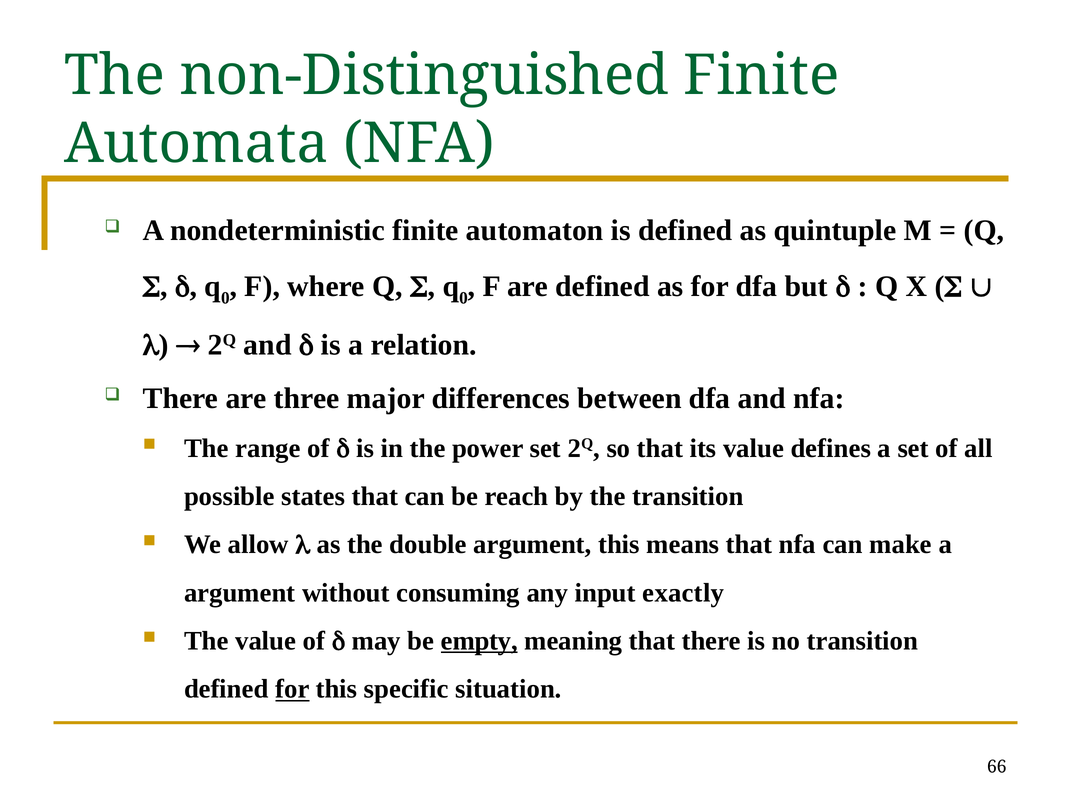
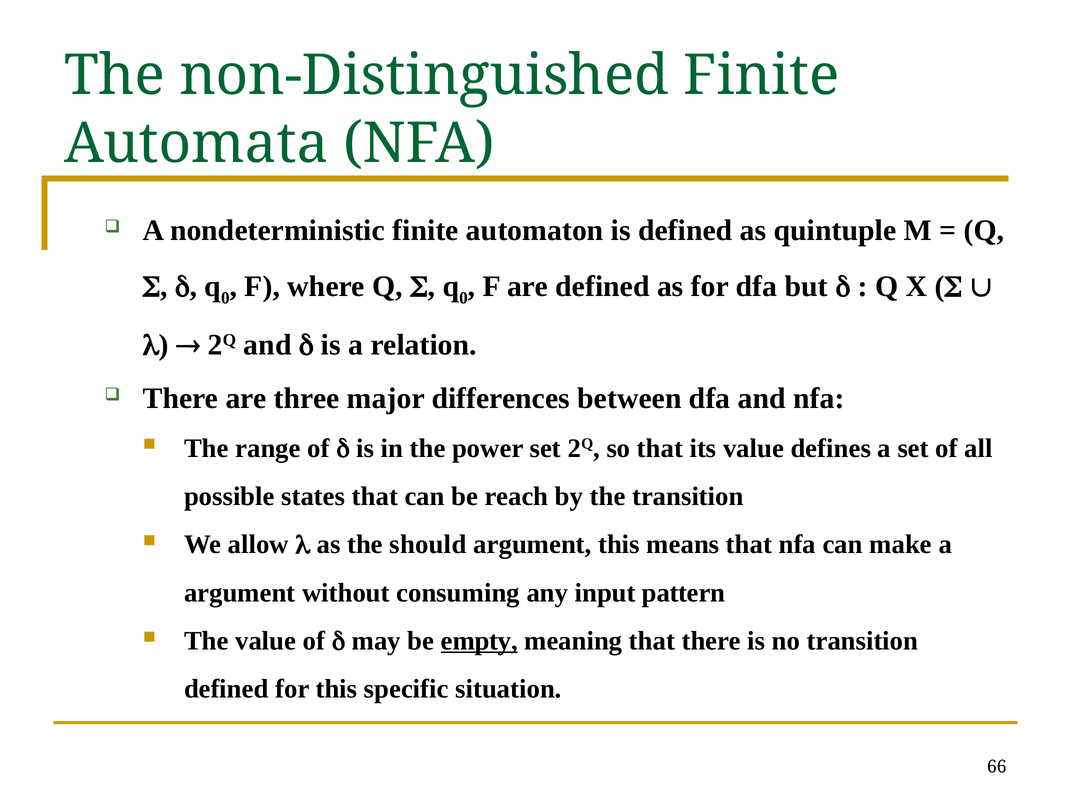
double: double -> should
exactly: exactly -> pattern
for at (292, 689) underline: present -> none
